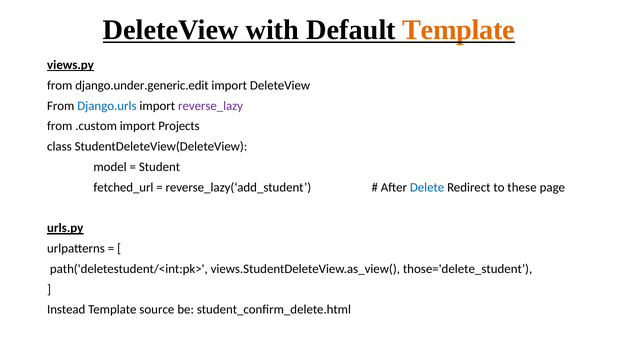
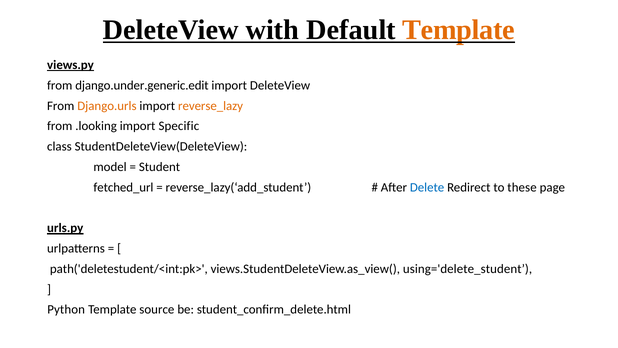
Django.urls colour: blue -> orange
reverse_lazy colour: purple -> orange
.custom: .custom -> .looking
Projects: Projects -> Specific
those='delete_student: those='delete_student -> using='delete_student
Instead: Instead -> Python
